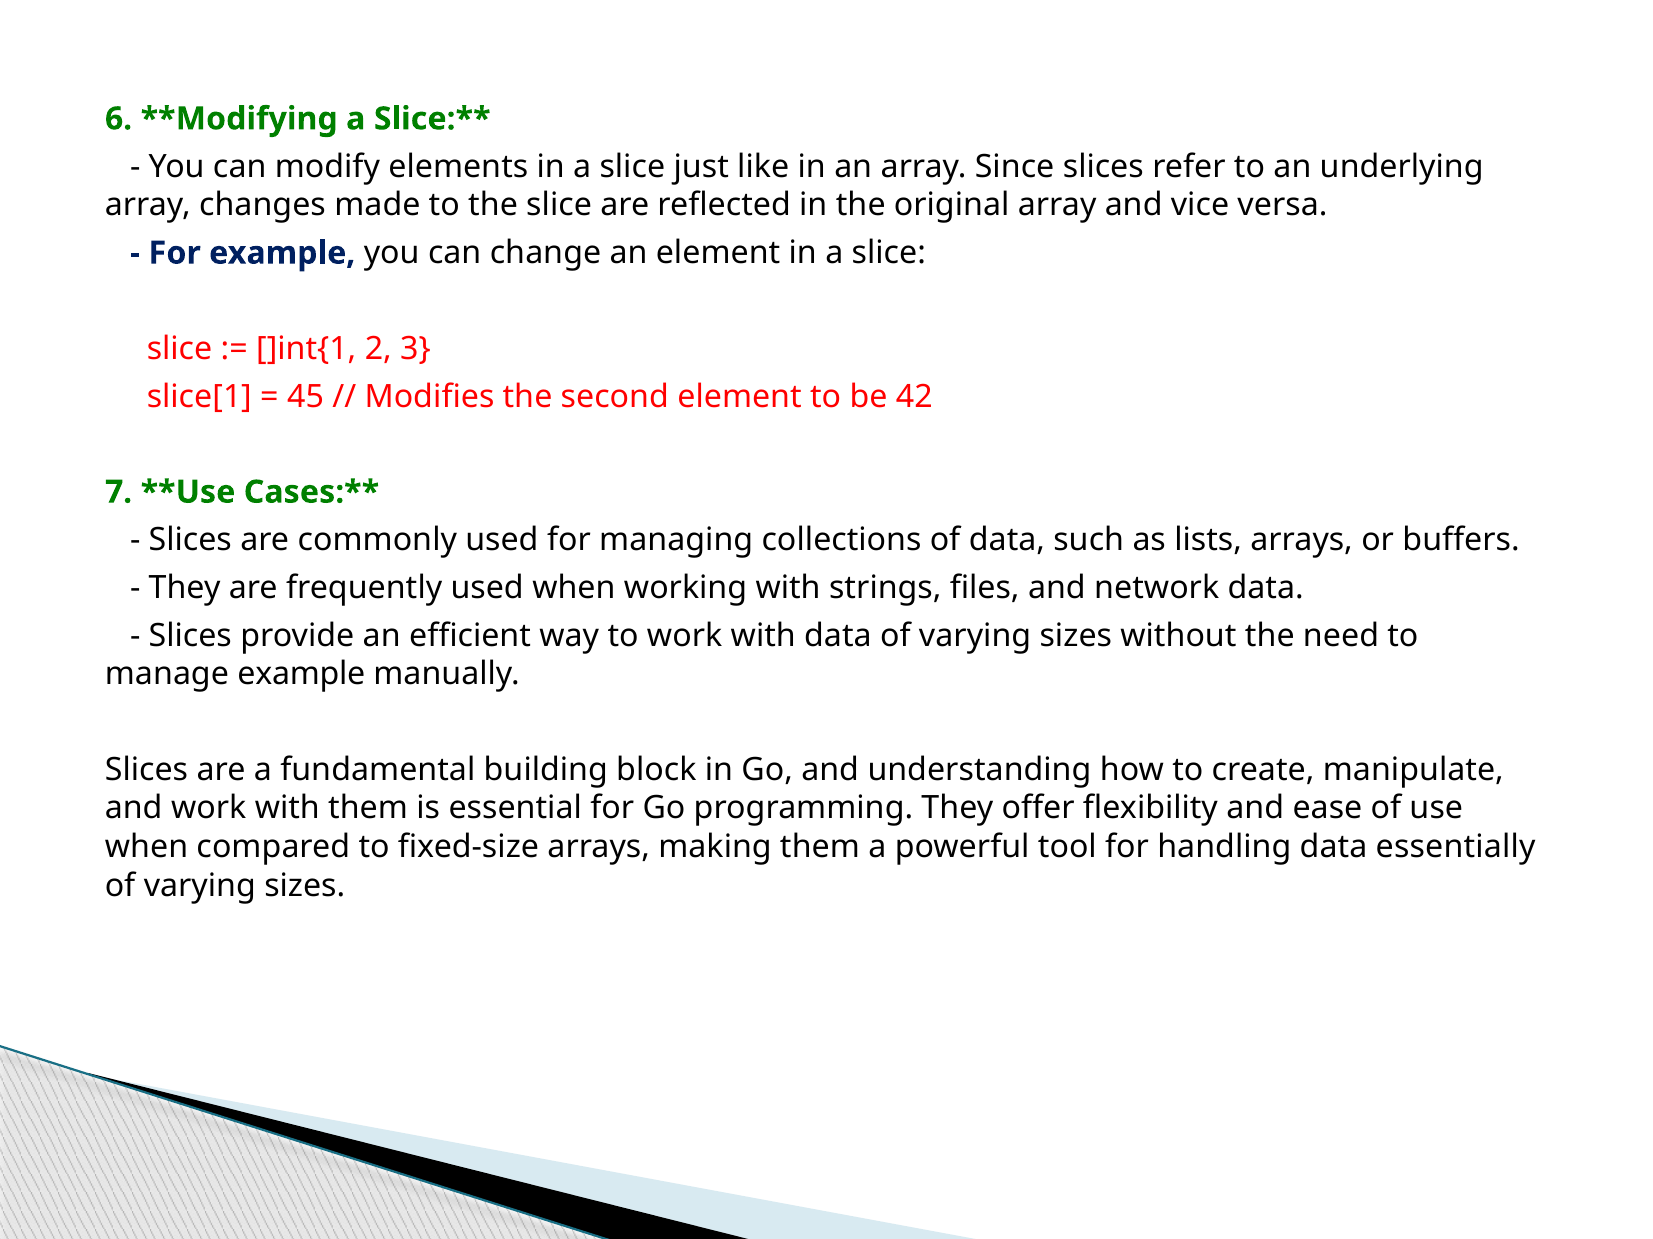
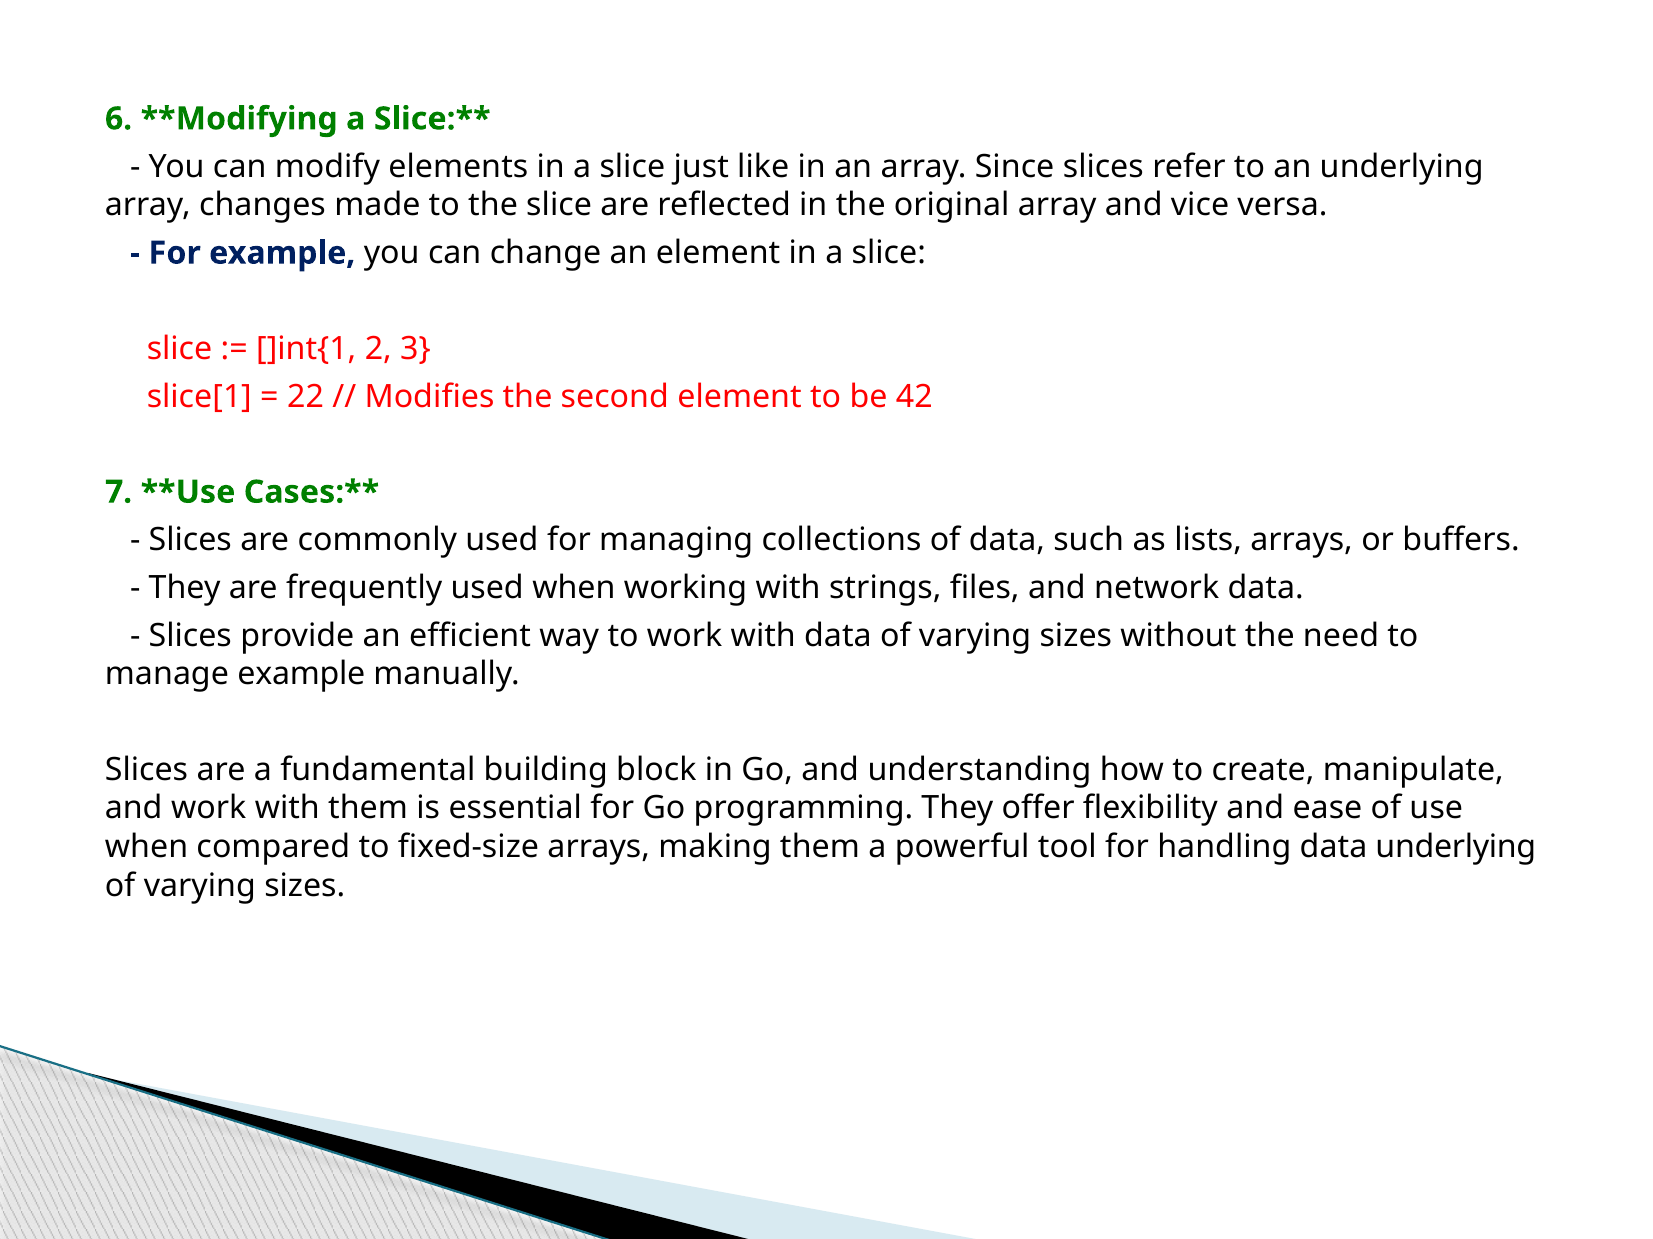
45: 45 -> 22
data essentially: essentially -> underlying
